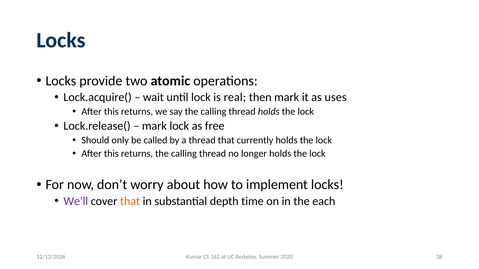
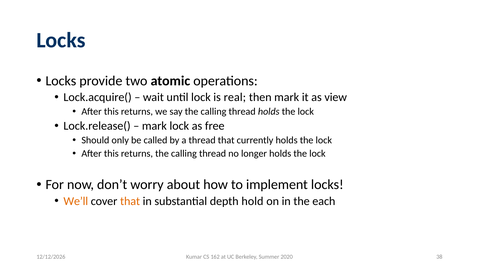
uses: uses -> view
We’ll colour: purple -> orange
time: time -> hold
